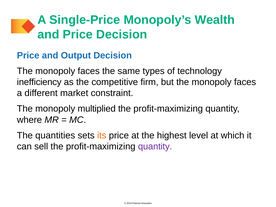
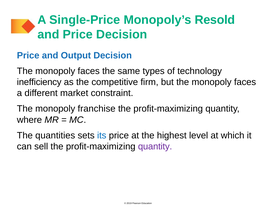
Wealth: Wealth -> Resold
multiplied: multiplied -> franchise
its colour: orange -> blue
